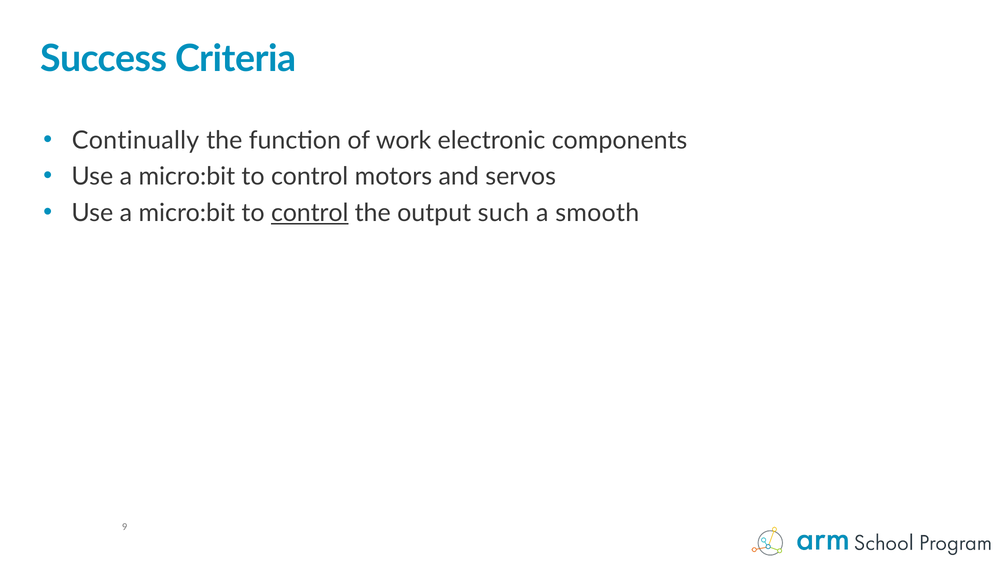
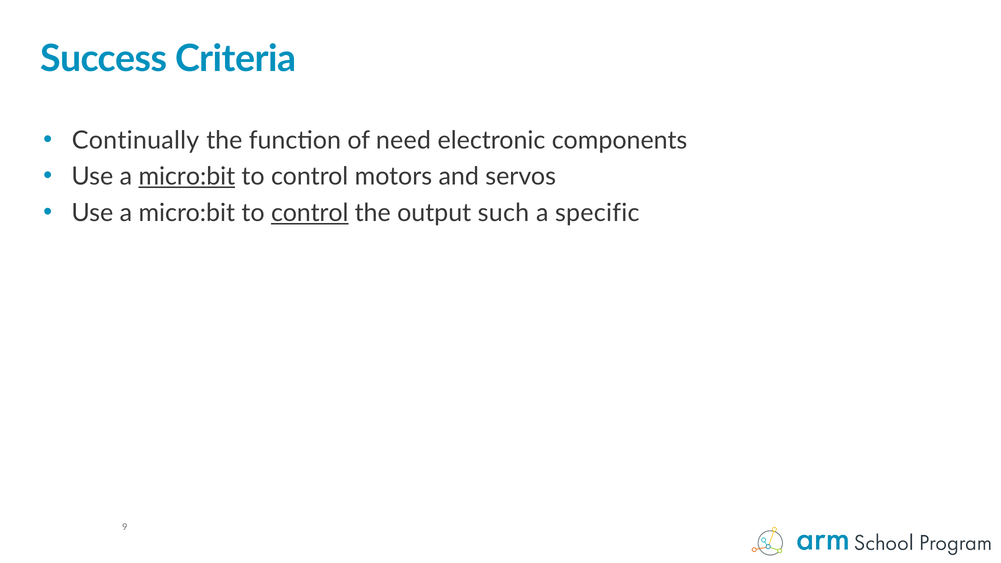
work: work -> need
micro:bit at (187, 177) underline: none -> present
smooth: smooth -> specific
